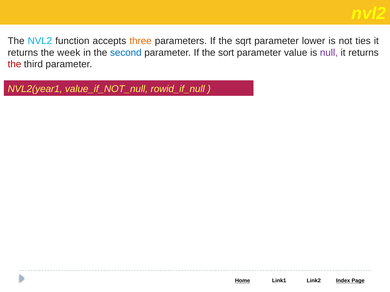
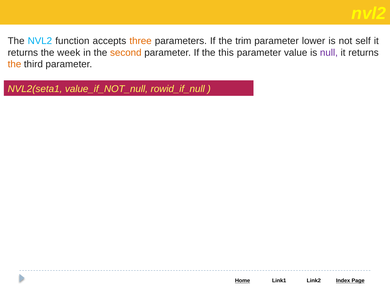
sqrt: sqrt -> trim
ties: ties -> self
second colour: blue -> orange
sort: sort -> this
the at (14, 64) colour: red -> orange
NVL2(year1: NVL2(year1 -> NVL2(seta1
